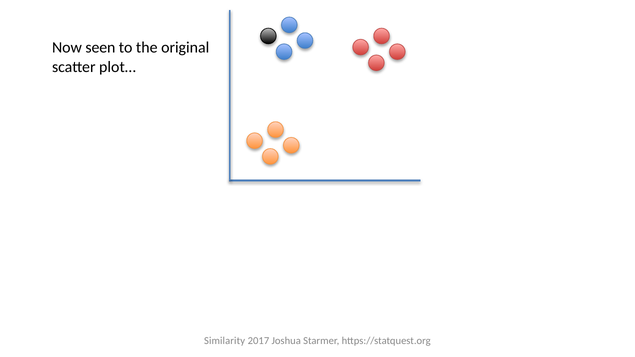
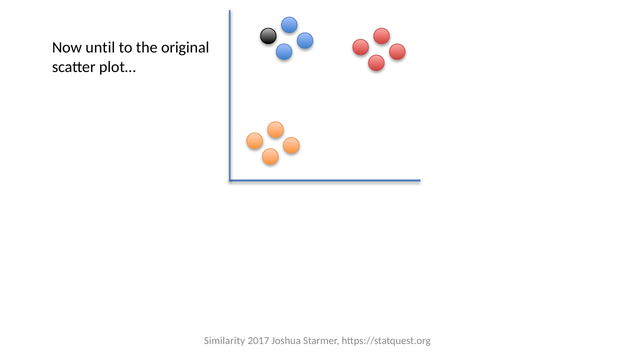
seen: seen -> until
